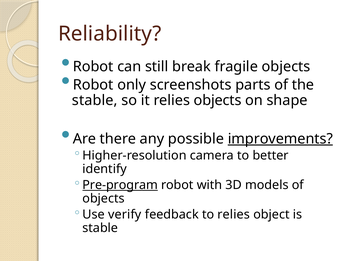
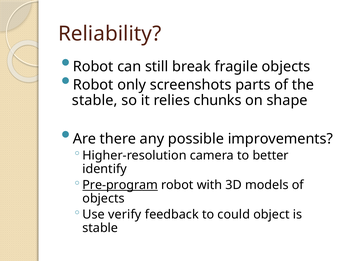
relies objects: objects -> chunks
improvements underline: present -> none
to relies: relies -> could
